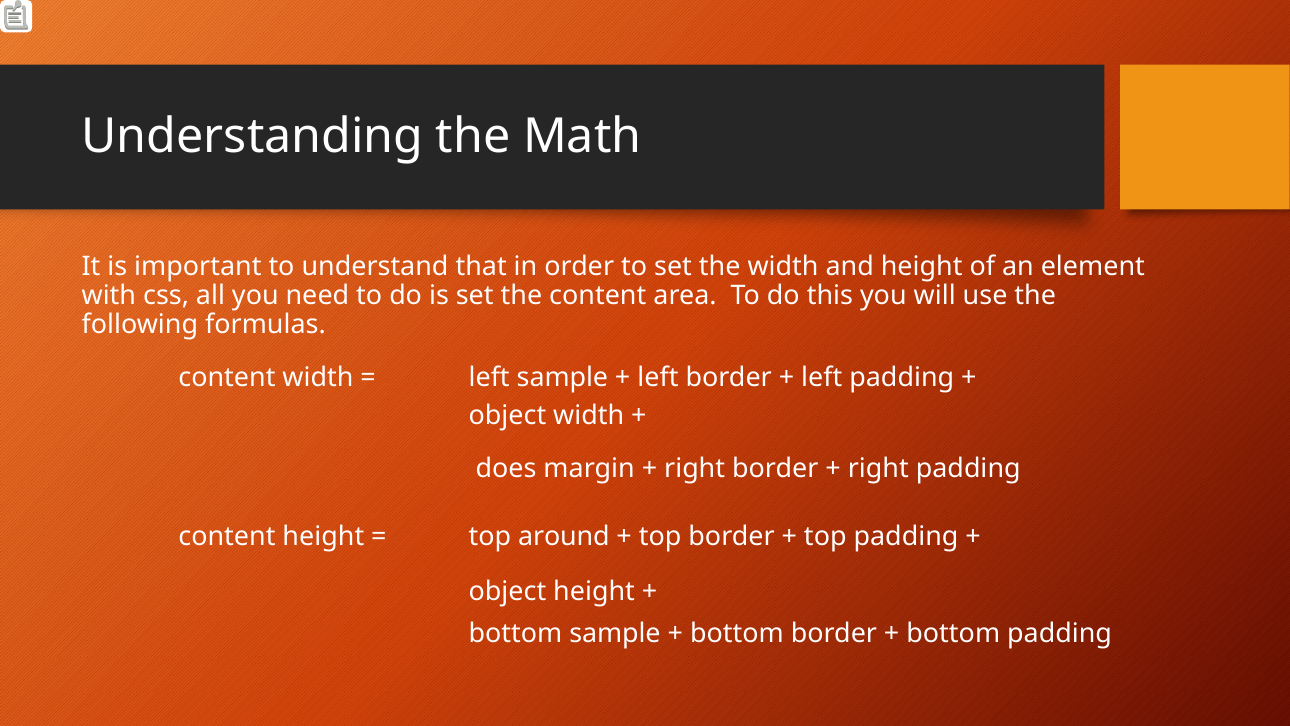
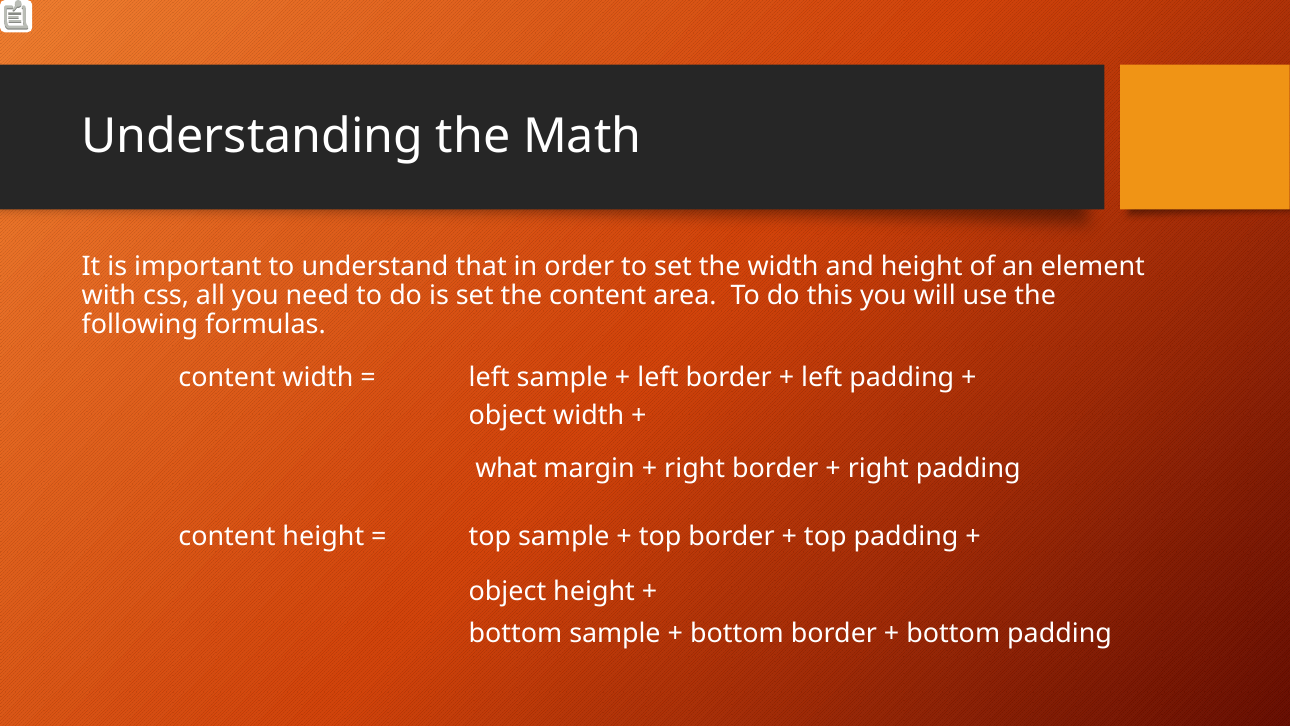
does: does -> what
top around: around -> sample
